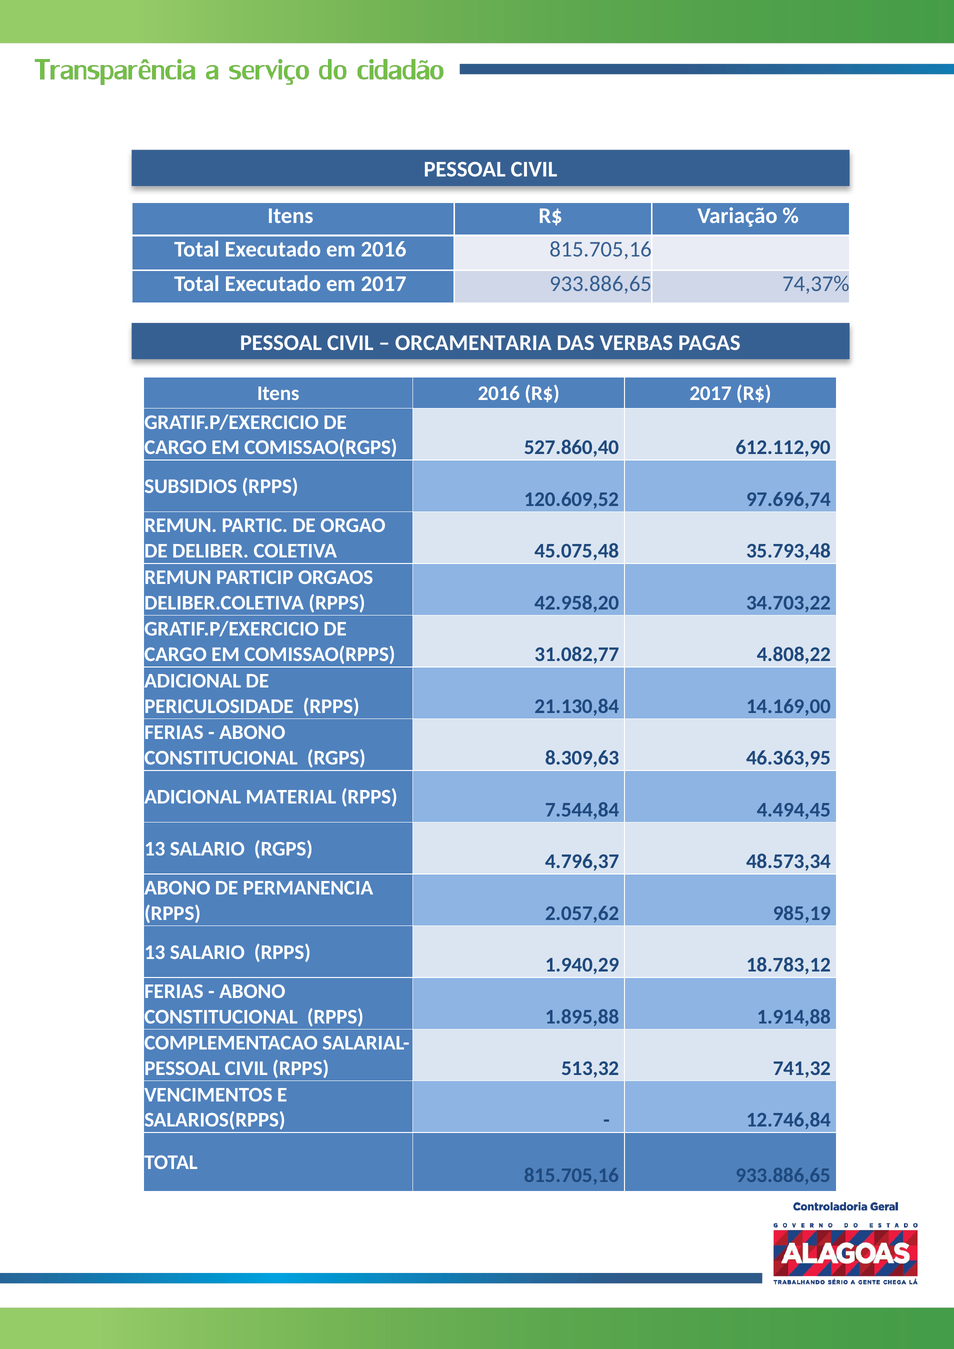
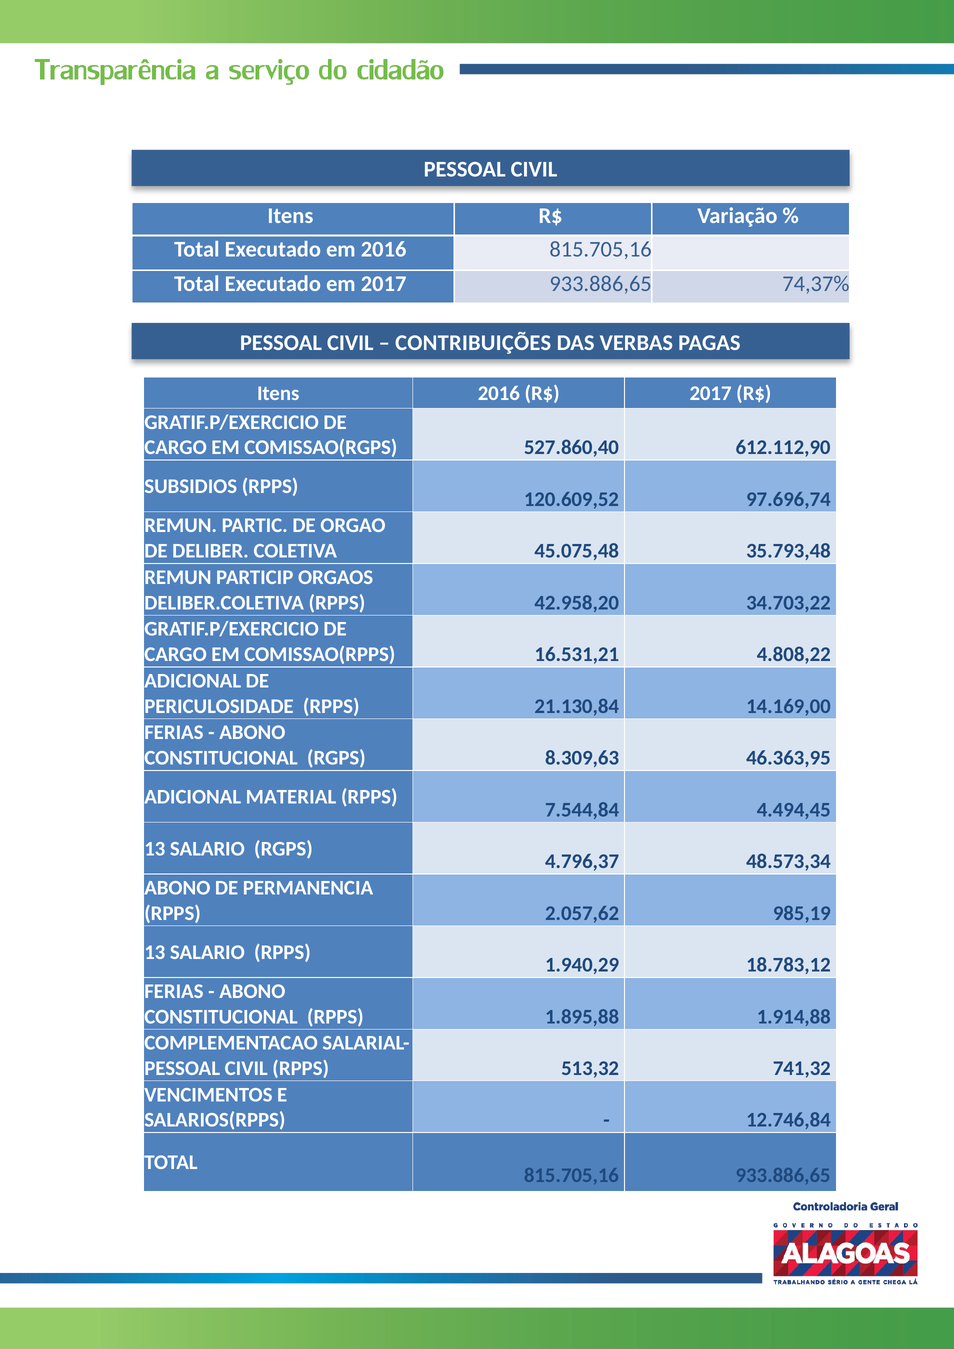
ORCAMENTARIA: ORCAMENTARIA -> CONTRIBUIÇÕES
31.082,77: 31.082,77 -> 16.531,21
